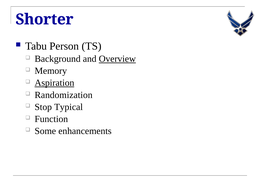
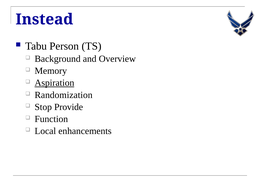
Shorter: Shorter -> Instead
Overview underline: present -> none
Typical: Typical -> Provide
Some: Some -> Local
